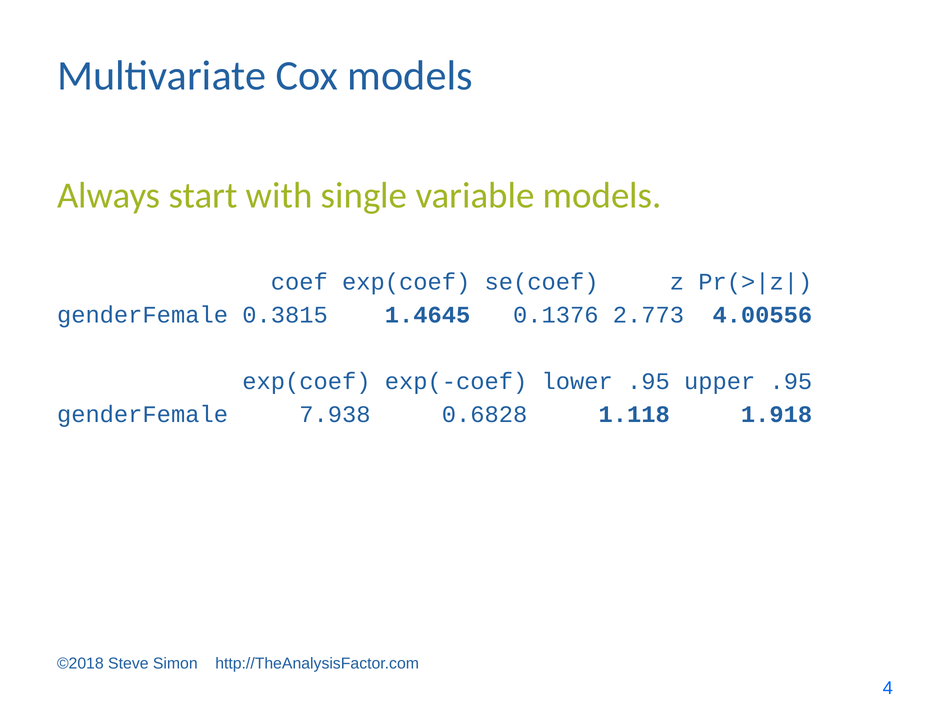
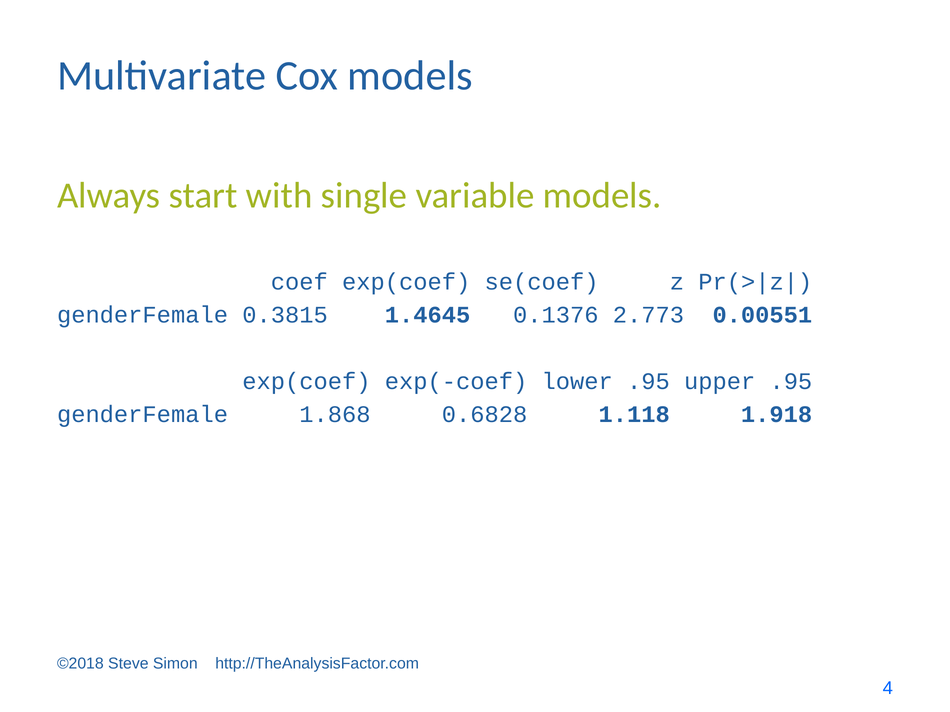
4.00556: 4.00556 -> 0.00551
7.938: 7.938 -> 1.868
